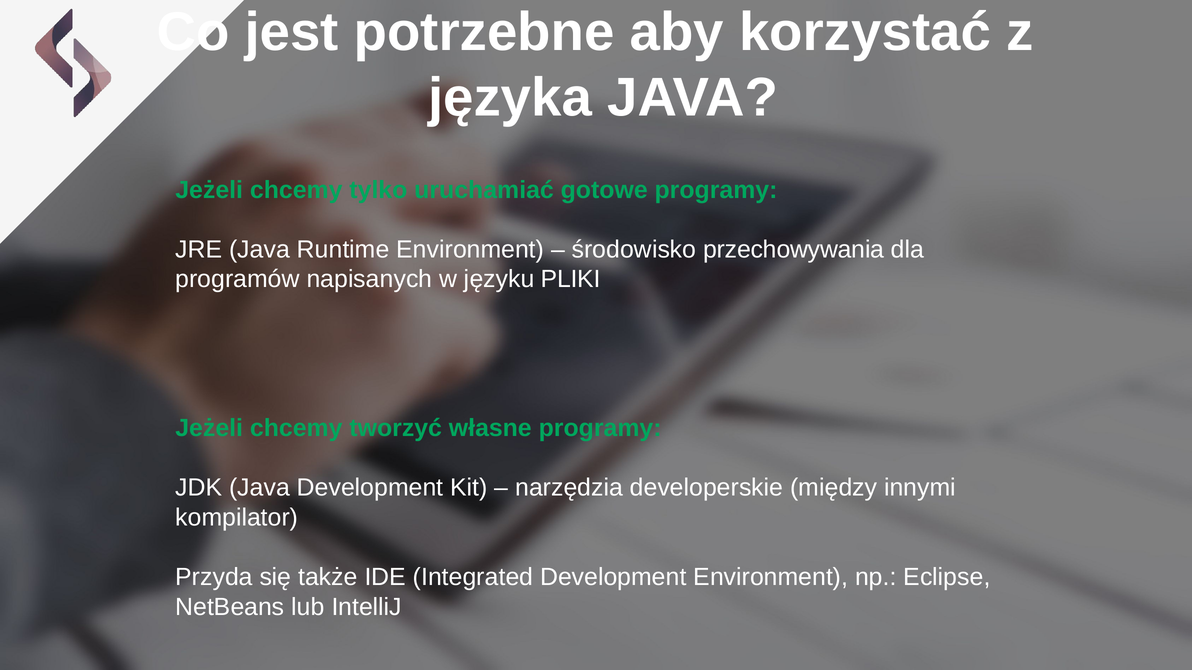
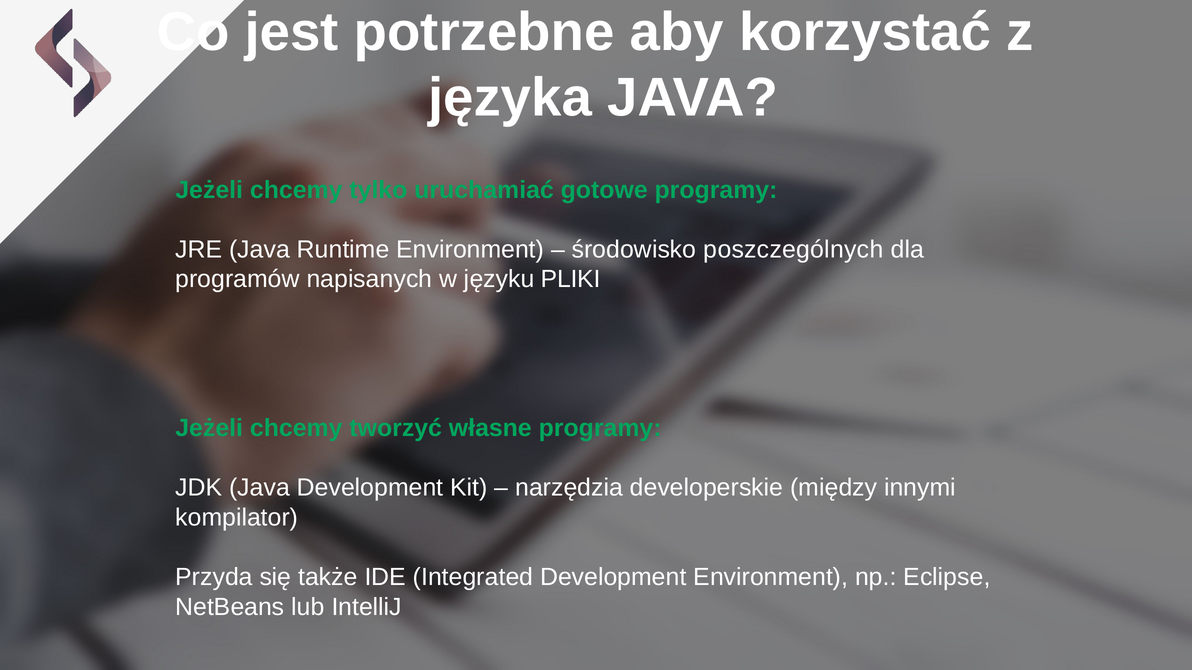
przechowywania: przechowywania -> poszczególnych
